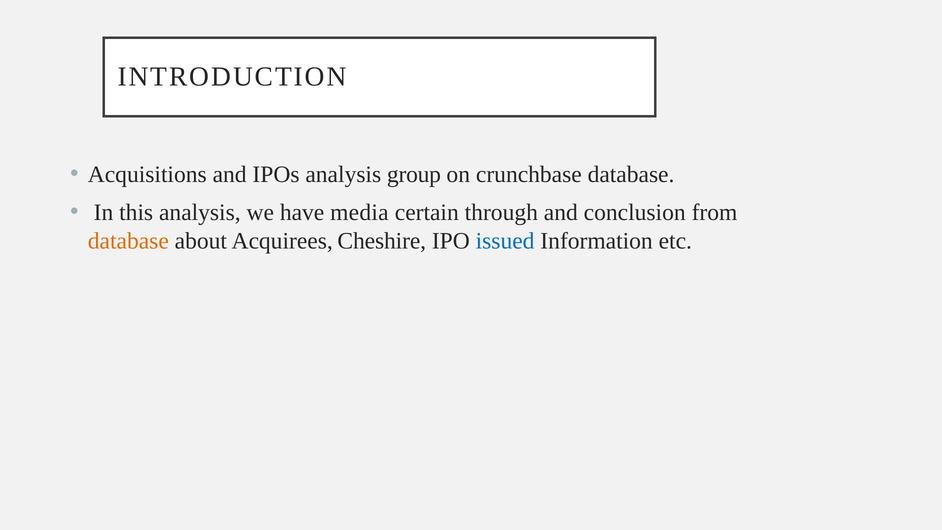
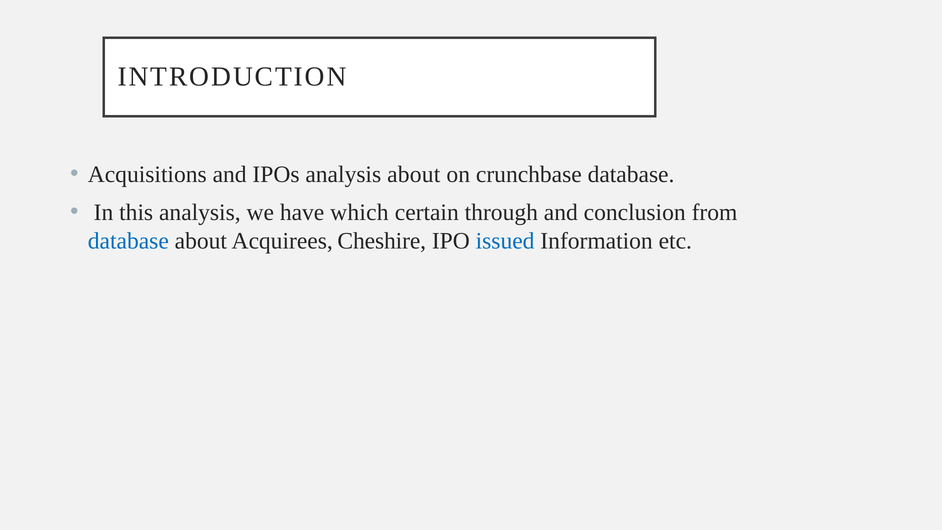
analysis group: group -> about
media: media -> which
database at (128, 241) colour: orange -> blue
